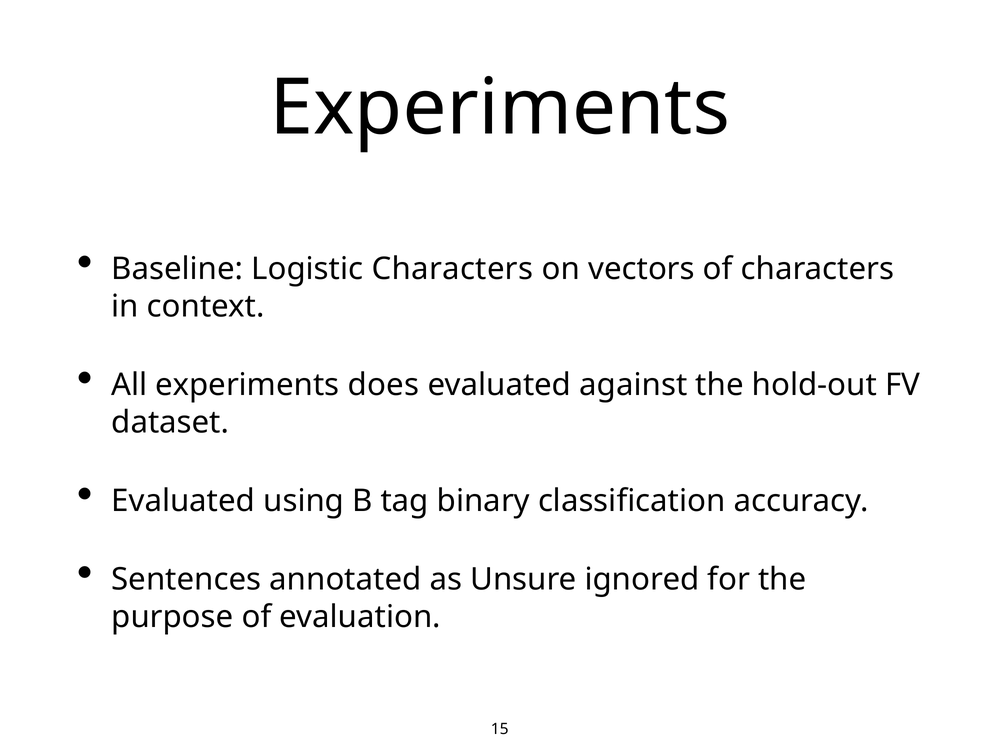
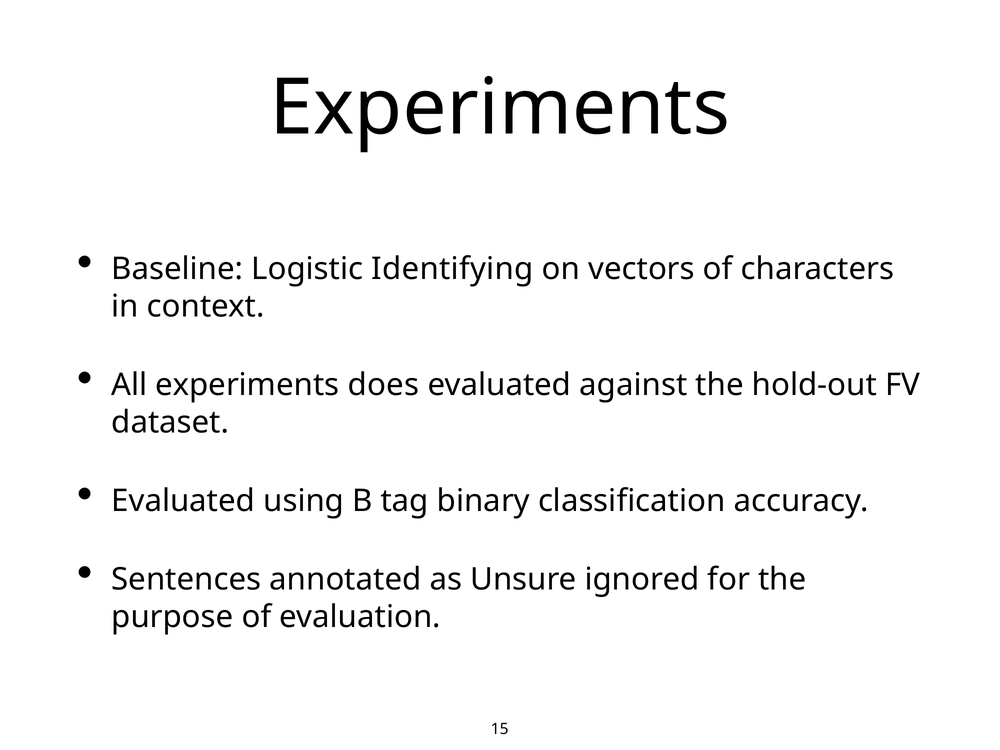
Logistic Characters: Characters -> Identifying
